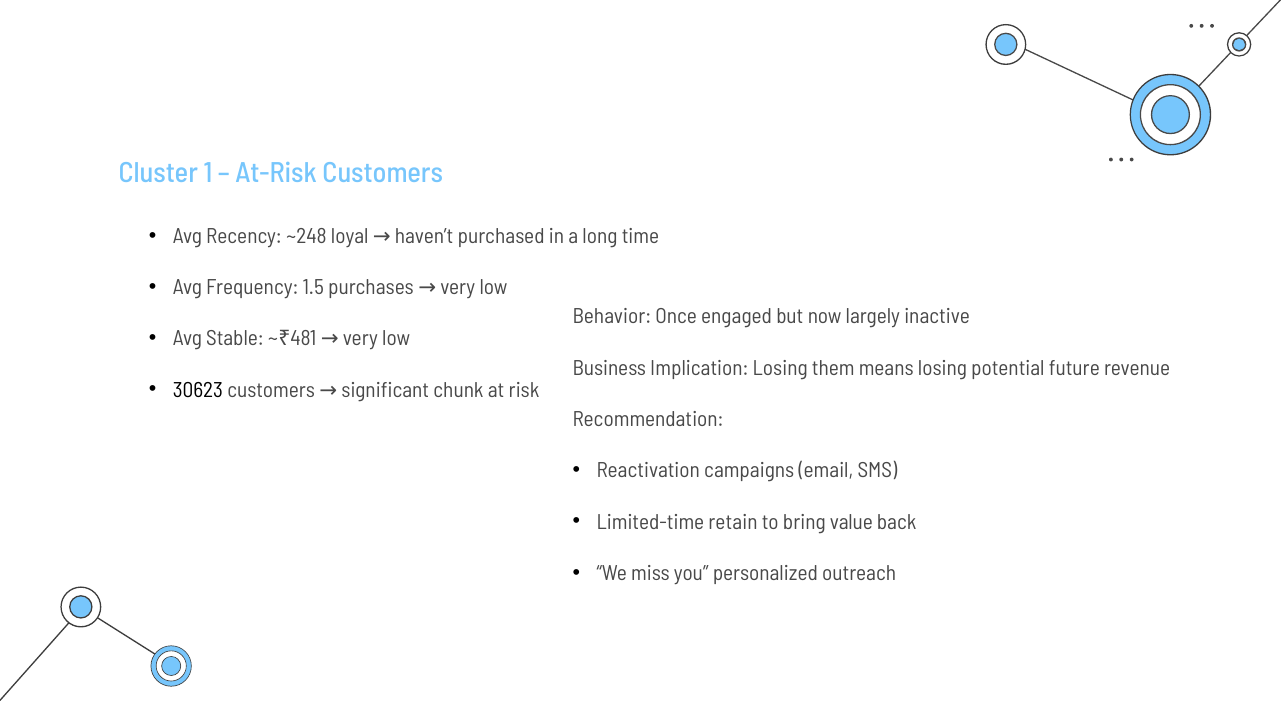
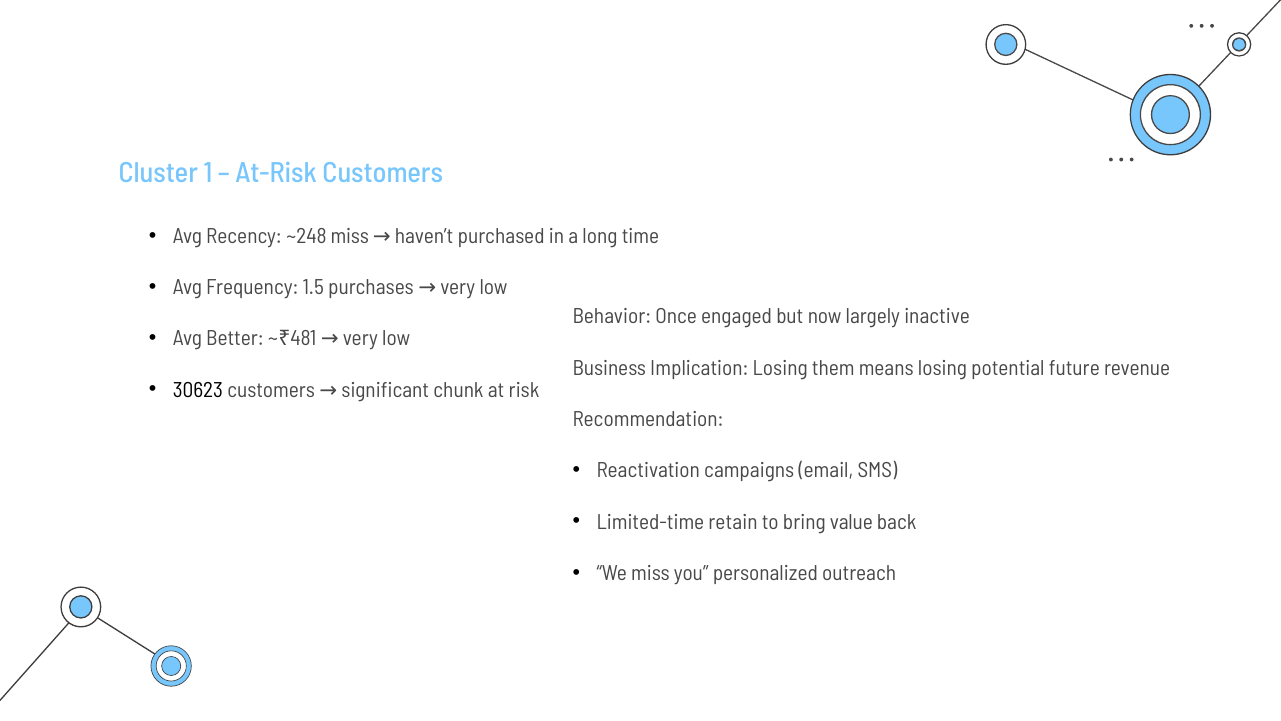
~248 loyal: loyal -> miss
Stable: Stable -> Better
